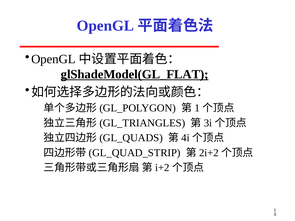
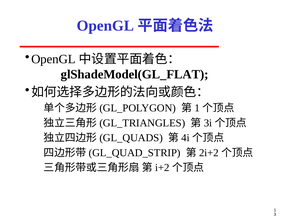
glShadeModel(GL_FLAT underline: present -> none
